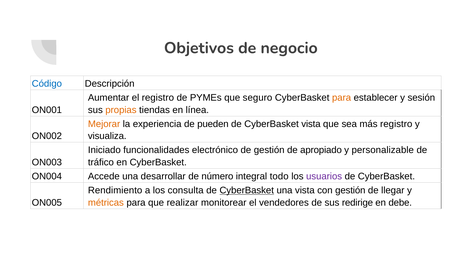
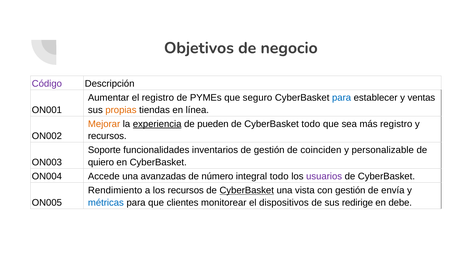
Código colour: blue -> purple
para at (342, 98) colour: orange -> blue
sesión: sesión -> ventas
experiencia underline: none -> present
CyberBasket vista: vista -> todo
visualiza at (107, 136): visualiza -> recursos
Iniciado: Iniciado -> Soporte
electrónico: electrónico -> inventarios
apropiado: apropiado -> coinciden
tráfico: tráfico -> quiero
desarrollar: desarrollar -> avanzadas
los consulta: consulta -> recursos
llegar: llegar -> envía
métricas colour: orange -> blue
realizar: realizar -> clientes
vendedores: vendedores -> dispositivos
